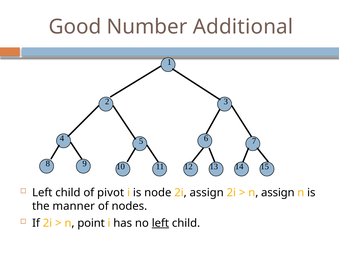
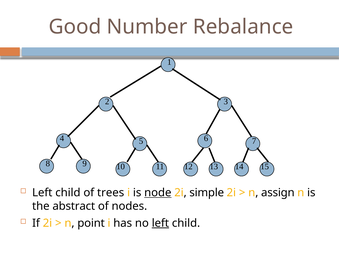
Additional: Additional -> Rebalance
pivot: pivot -> trees
node underline: none -> present
2i assign: assign -> simple
manner: manner -> abstract
